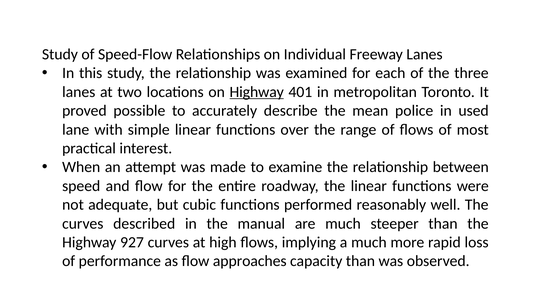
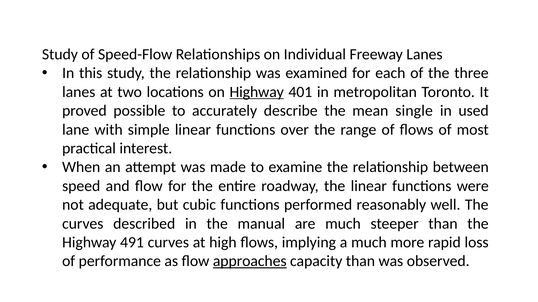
police: police -> single
927: 927 -> 491
approaches underline: none -> present
